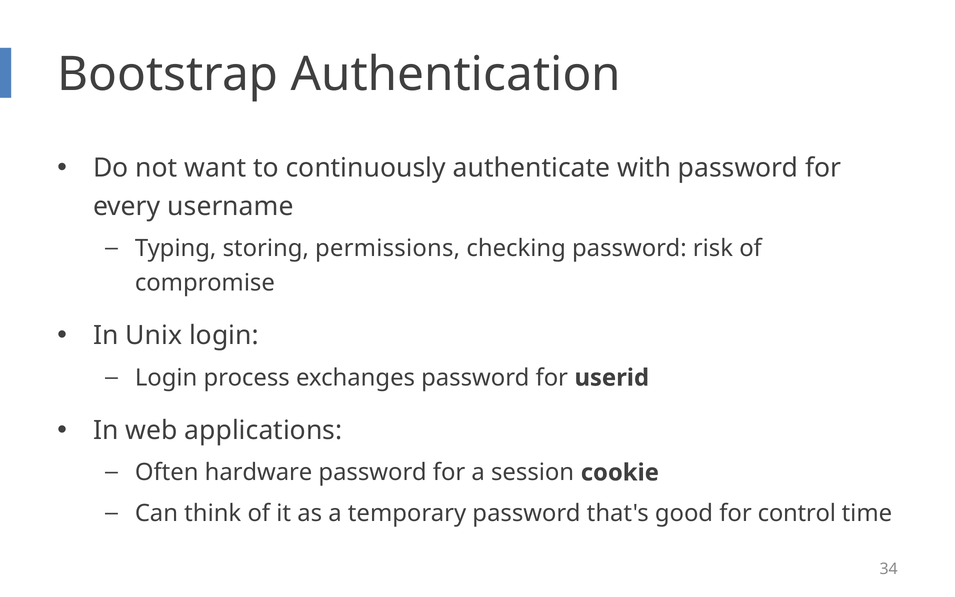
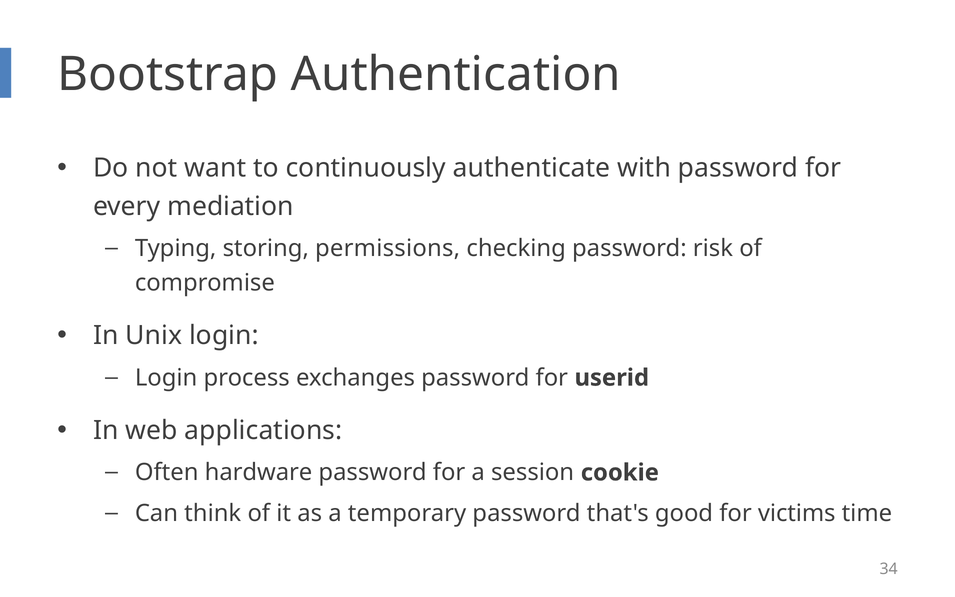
username: username -> mediation
control: control -> victims
